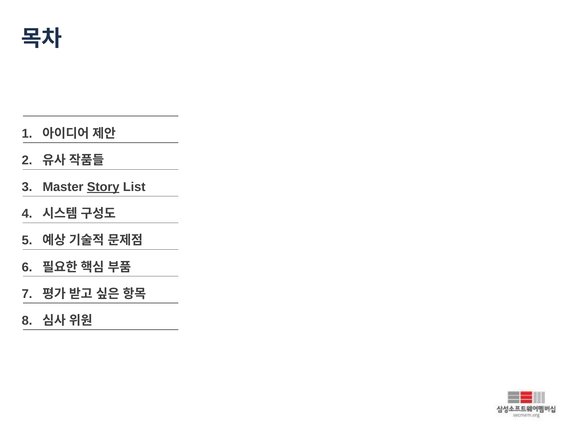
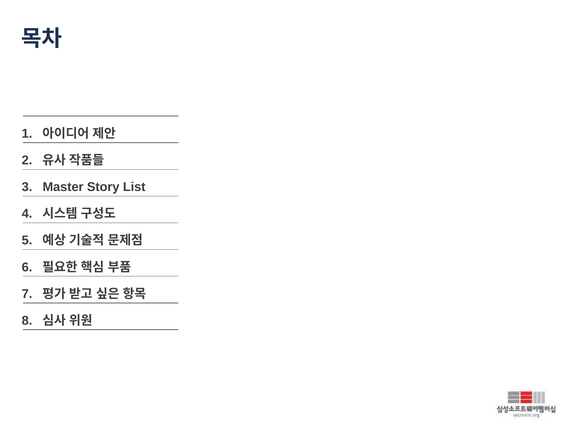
Story underline: present -> none
